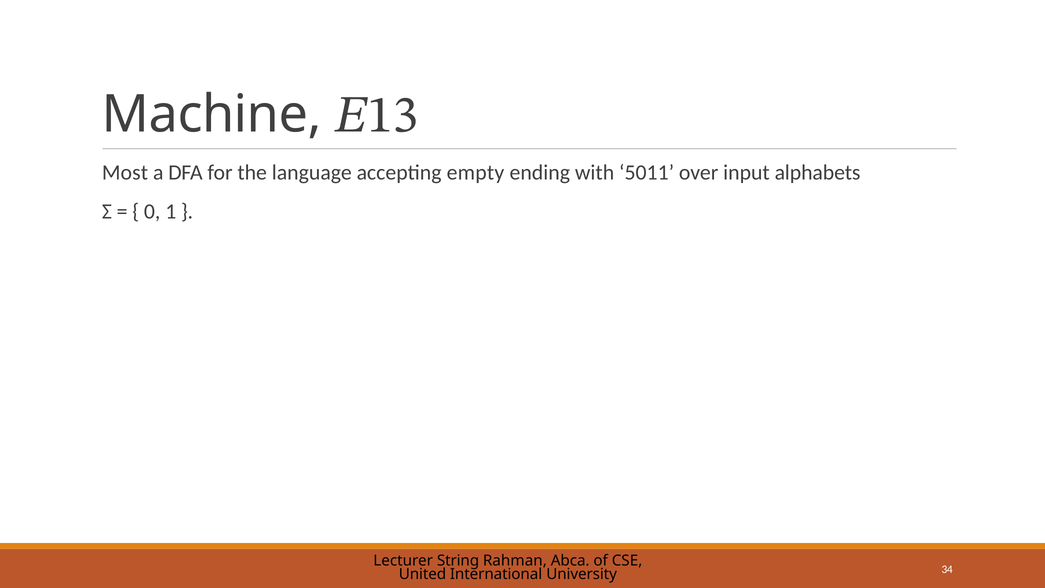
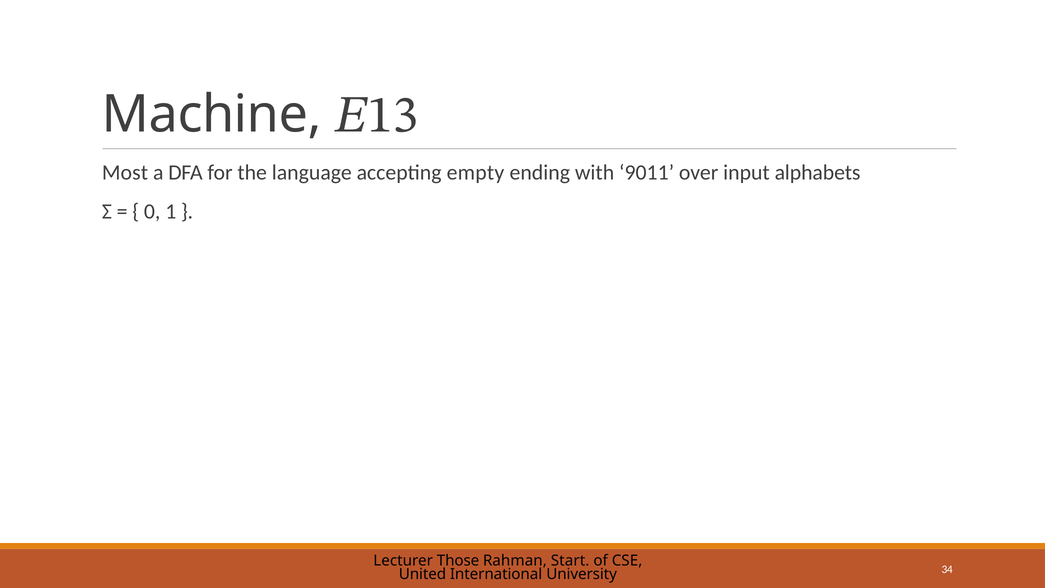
5011: 5011 -> 9011
String: String -> Those
Abca: Abca -> Start
